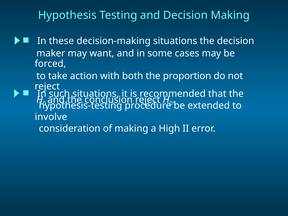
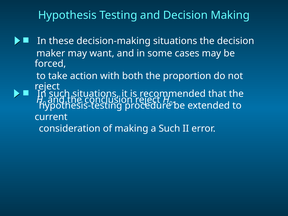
involve: involve -> current
a High: High -> Such
